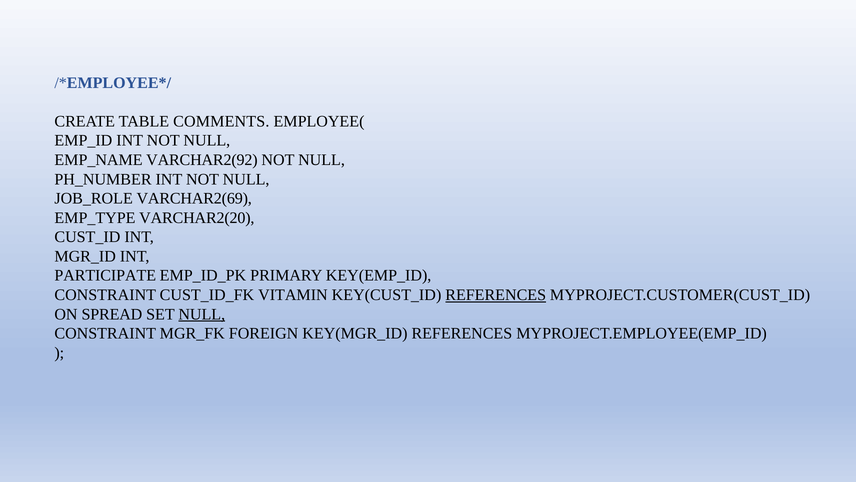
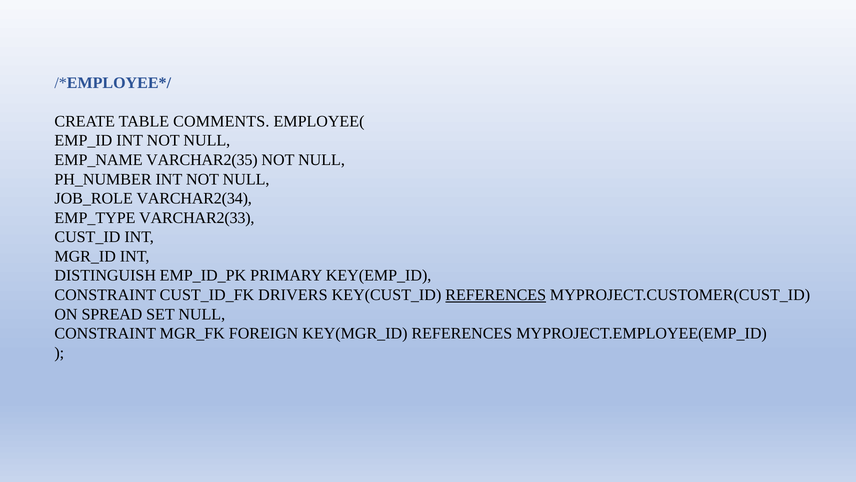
VARCHAR2(92: VARCHAR2(92 -> VARCHAR2(35
VARCHAR2(69: VARCHAR2(69 -> VARCHAR2(34
VARCHAR2(20: VARCHAR2(20 -> VARCHAR2(33
PARTICIPATE: PARTICIPATE -> DISTINGUISH
VITAMIN: VITAMIN -> DRIVERS
NULL at (202, 314) underline: present -> none
